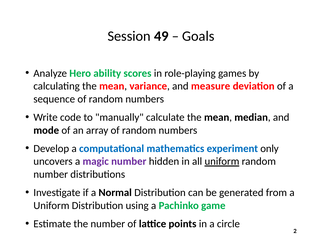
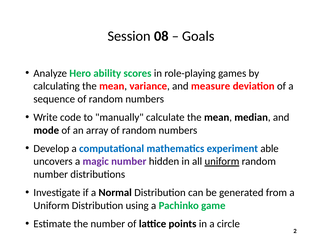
49: 49 -> 08
only: only -> able
